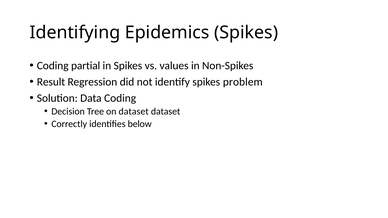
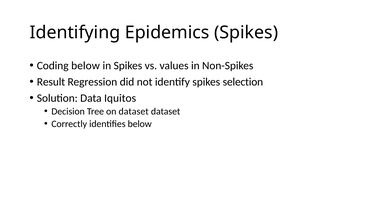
Coding partial: partial -> below
problem: problem -> selection
Data Coding: Coding -> Iquitos
